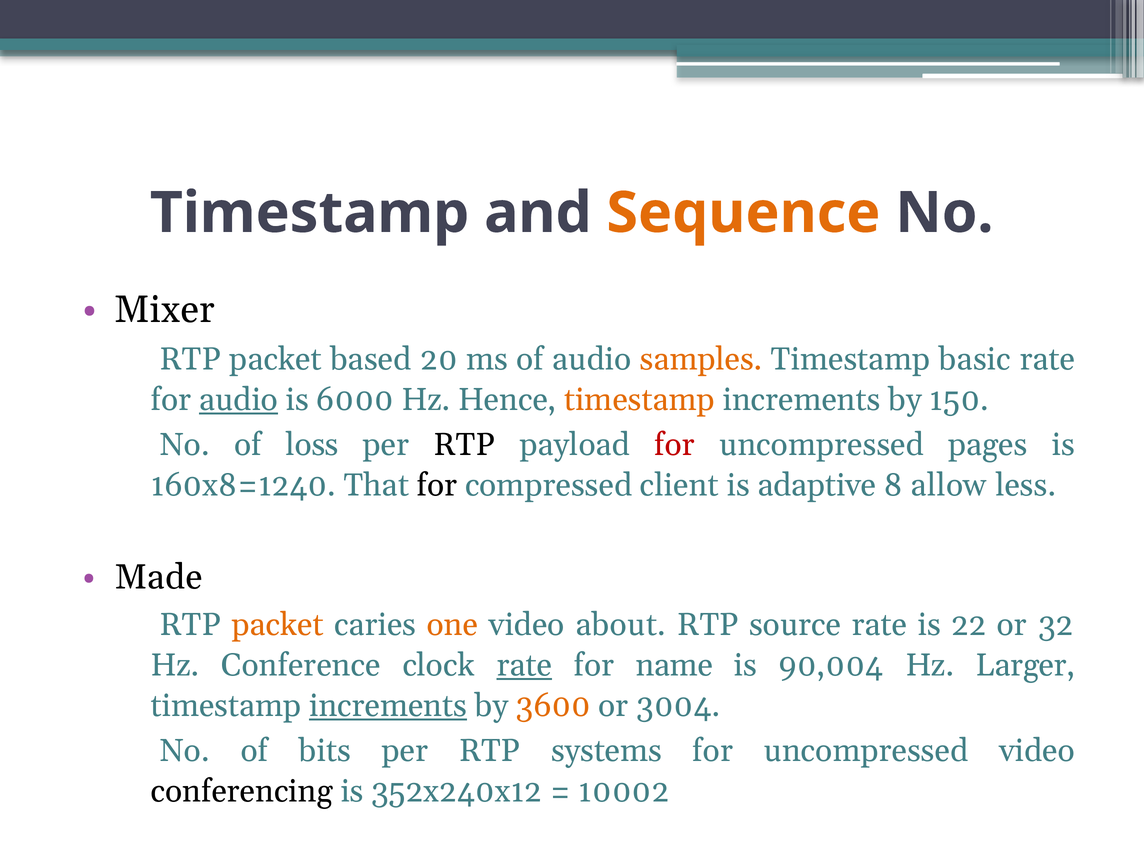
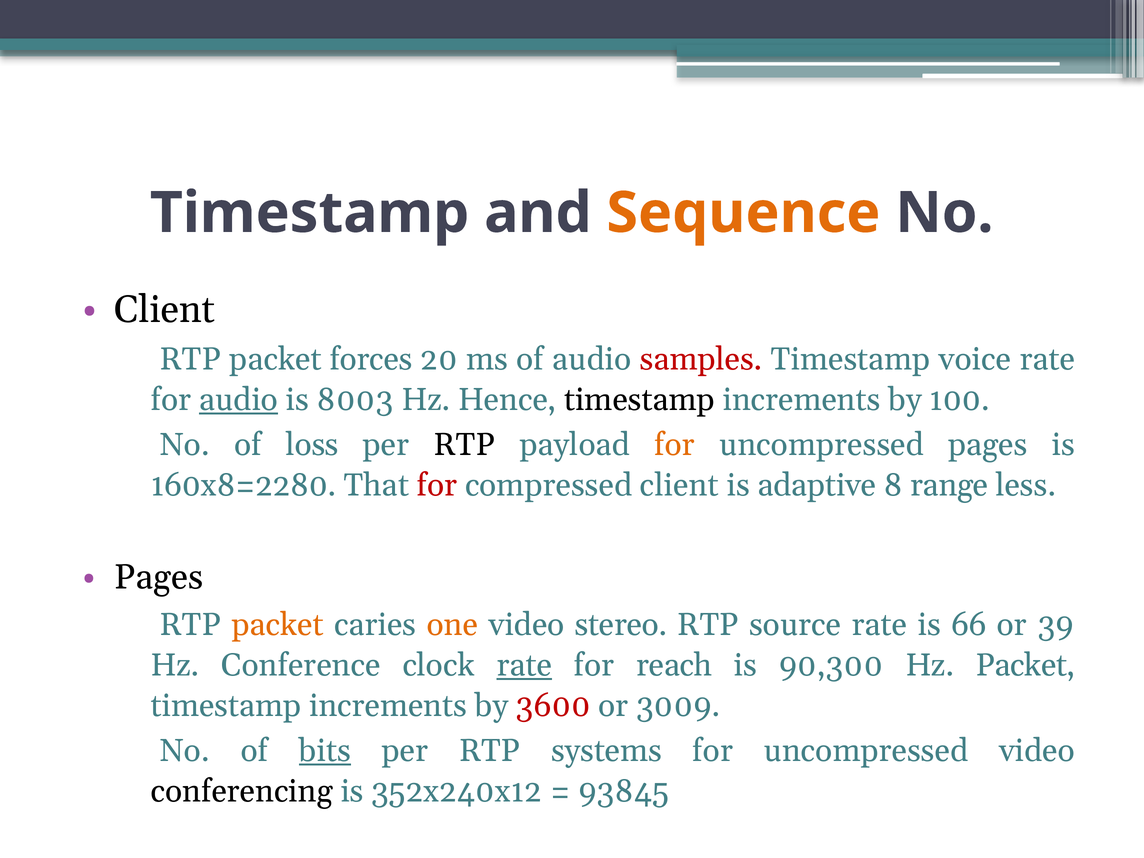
Mixer at (165, 310): Mixer -> Client
based: based -> forces
samples colour: orange -> red
basic: basic -> voice
6000: 6000 -> 8003
timestamp at (640, 400) colour: orange -> black
150: 150 -> 100
for at (675, 445) colour: red -> orange
160x8=1240: 160x8=1240 -> 160x8=2280
for at (437, 485) colour: black -> red
allow: allow -> range
Made at (159, 577): Made -> Pages
about: about -> stereo
22: 22 -> 66
32: 32 -> 39
name: name -> reach
90,004: 90,004 -> 90,300
Hz Larger: Larger -> Packet
increments at (388, 706) underline: present -> none
3600 colour: orange -> red
3004: 3004 -> 3009
bits underline: none -> present
10002: 10002 -> 93845
